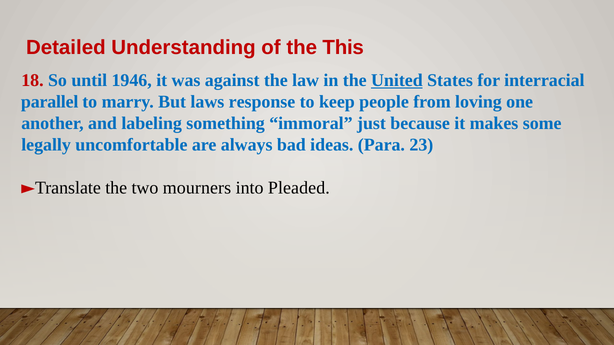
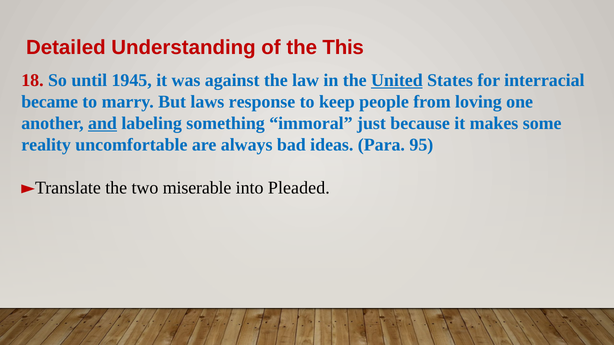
1946: 1946 -> 1945
parallel: parallel -> became
and underline: none -> present
legally: legally -> reality
23: 23 -> 95
mourners: mourners -> miserable
